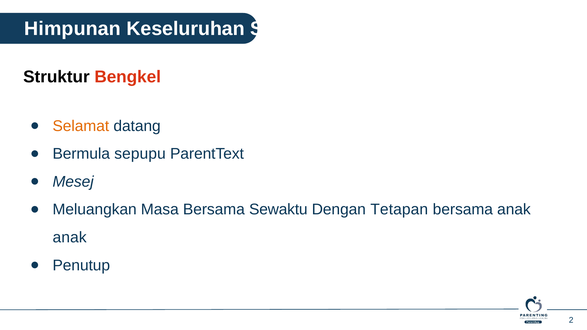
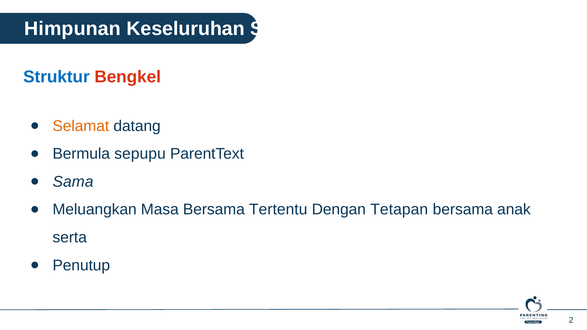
Struktur colour: black -> blue
Mesej: Mesej -> Sama
Sewaktu: Sewaktu -> Tertentu
anak at (70, 238): anak -> serta
